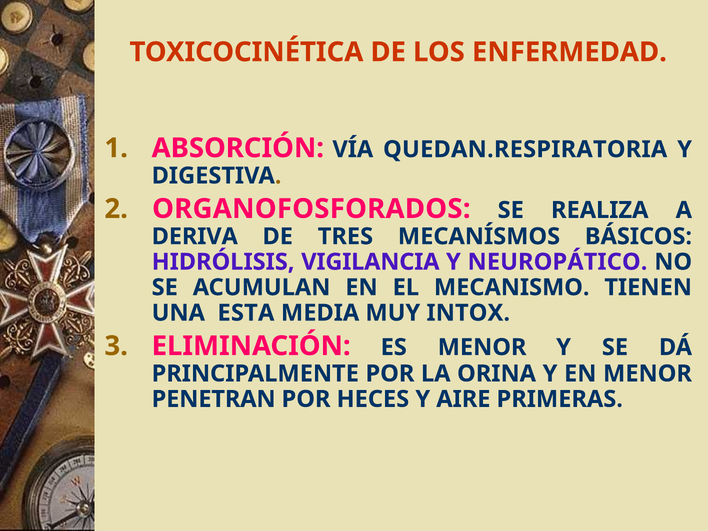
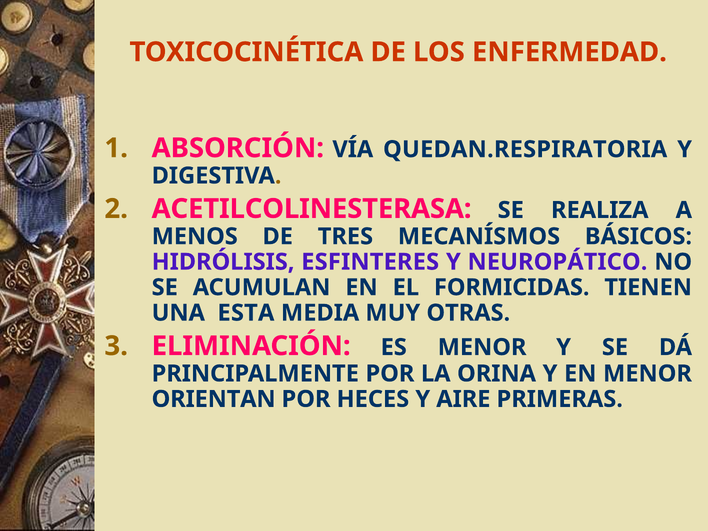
ORGANOFOSFORADOS: ORGANOFOSFORADOS -> ACETILCOLINESTERASA
DERIVA: DERIVA -> MENOS
VIGILANCIA: VIGILANCIA -> ESFINTERES
MECANISMO: MECANISMO -> FORMICIDAS
INTOX: INTOX -> OTRAS
PENETRAN: PENETRAN -> ORIENTAN
